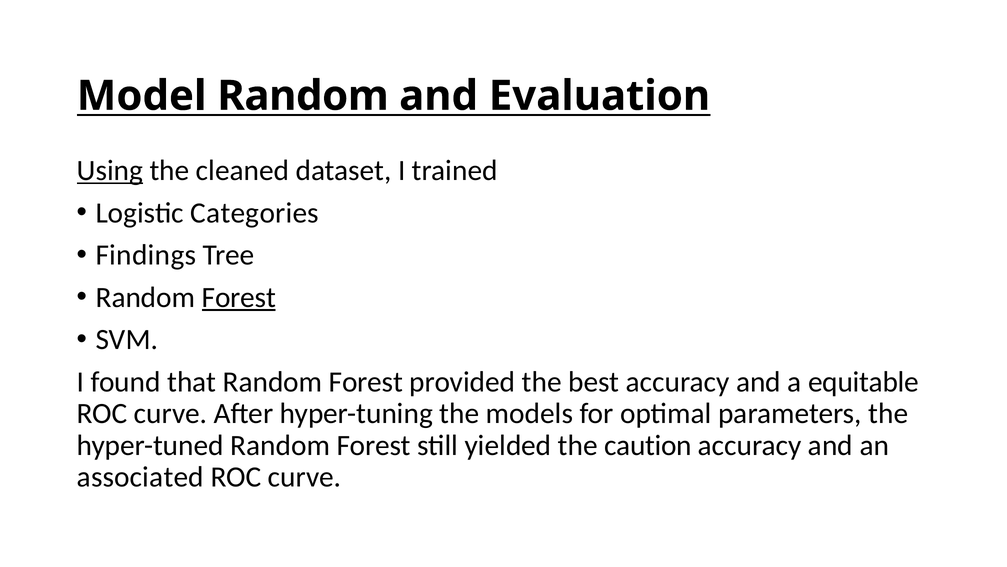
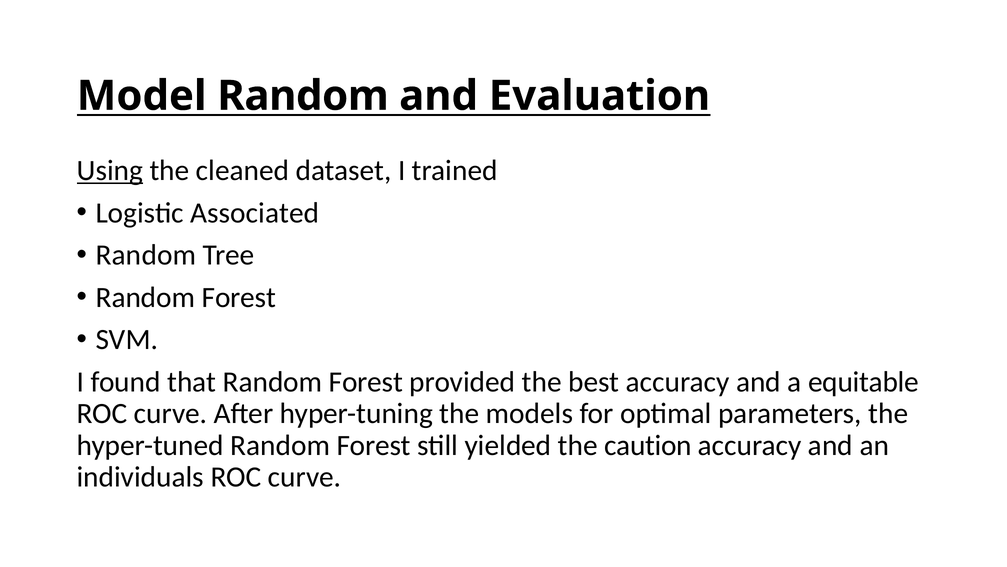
Categories: Categories -> Associated
Findings at (146, 255): Findings -> Random
Forest at (239, 297) underline: present -> none
associated: associated -> individuals
